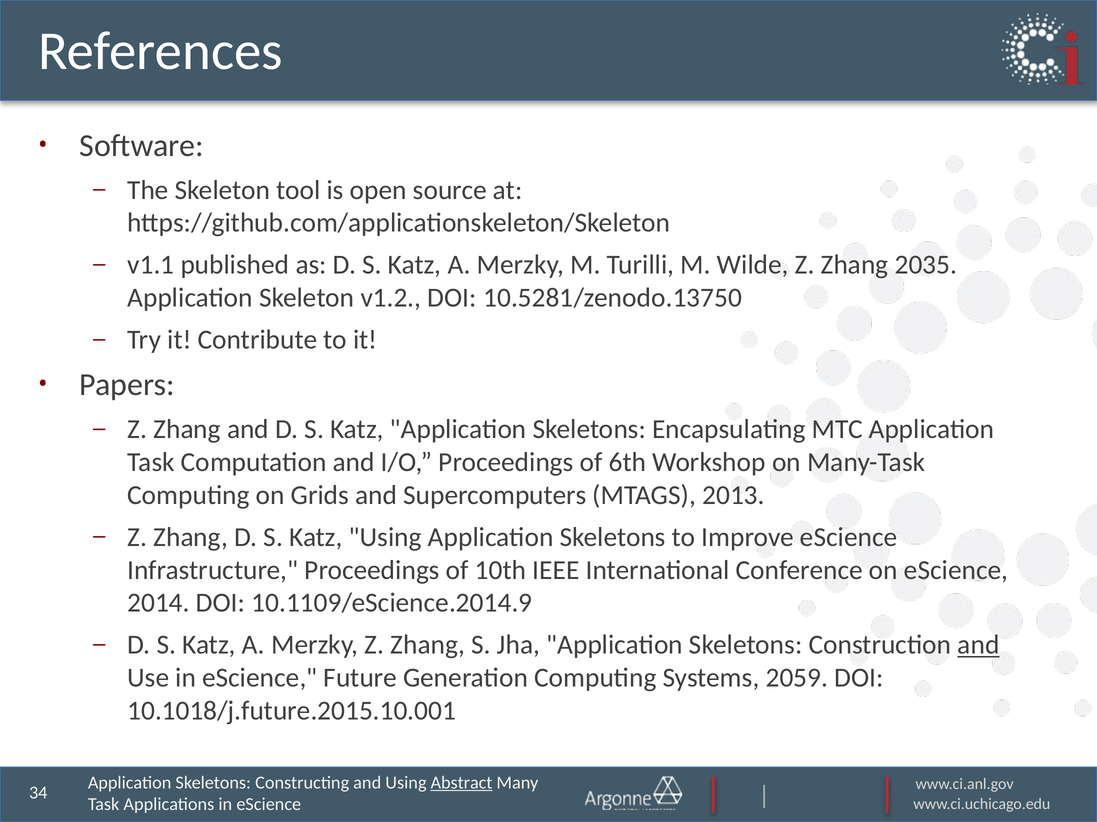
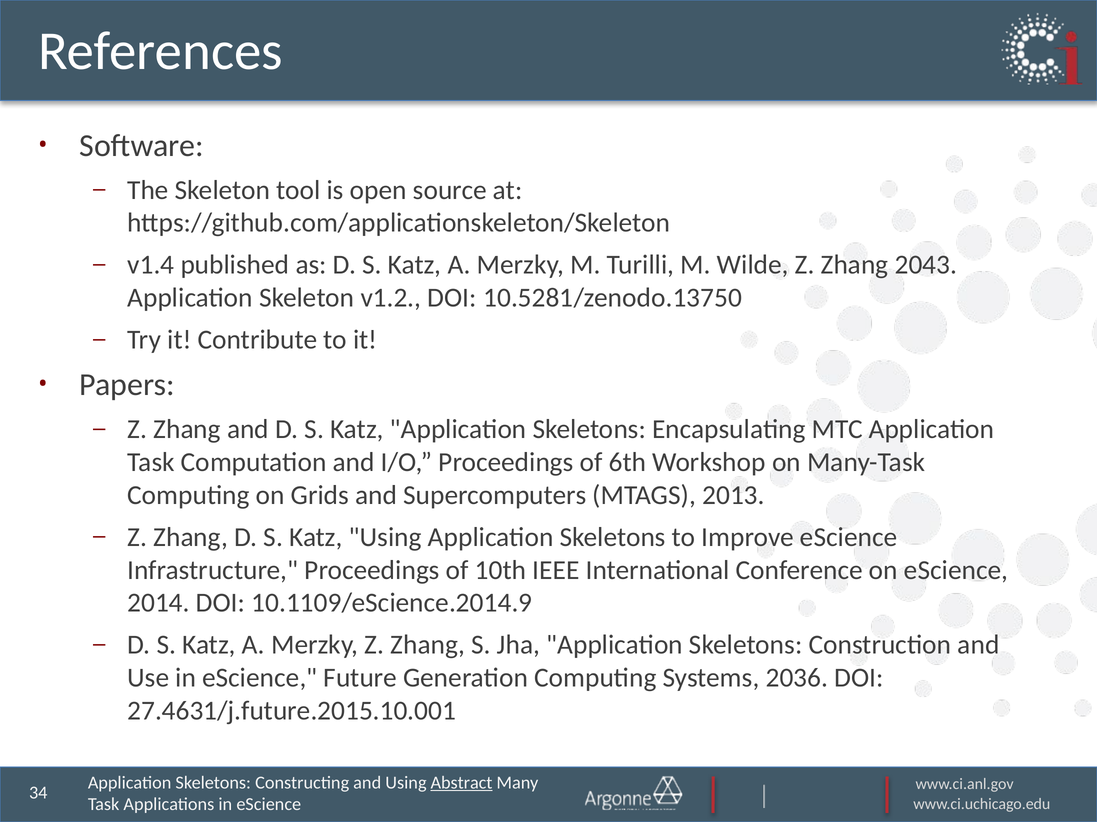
v1.1: v1.1 -> v1.4
2035: 2035 -> 2043
and at (978, 646) underline: present -> none
2059: 2059 -> 2036
10.1018/j.future.2015.10.001: 10.1018/j.future.2015.10.001 -> 27.4631/j.future.2015.10.001
